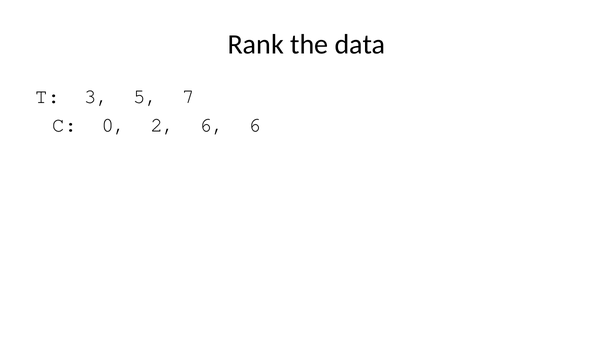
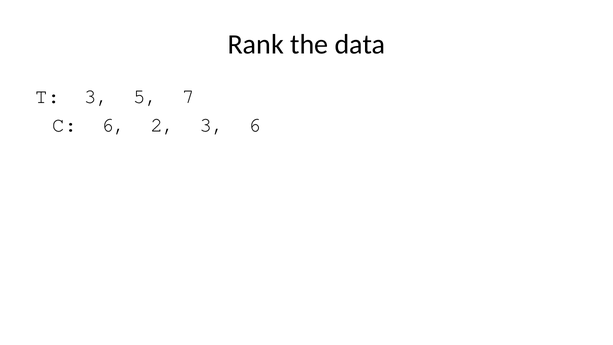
C 0: 0 -> 6
2 6: 6 -> 3
